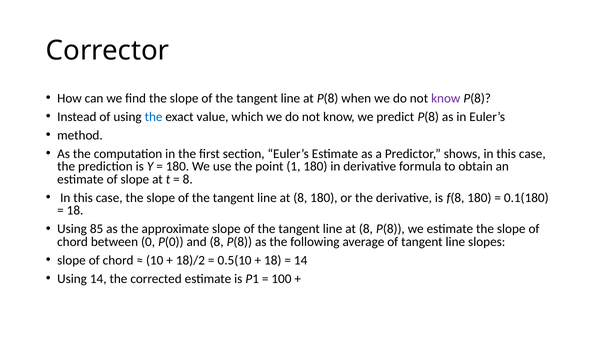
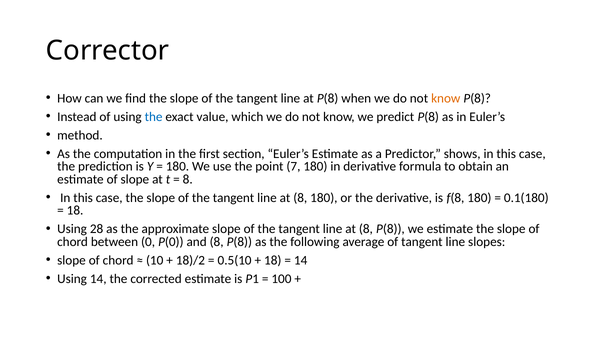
know at (446, 98) colour: purple -> orange
1: 1 -> 7
85: 85 -> 28
